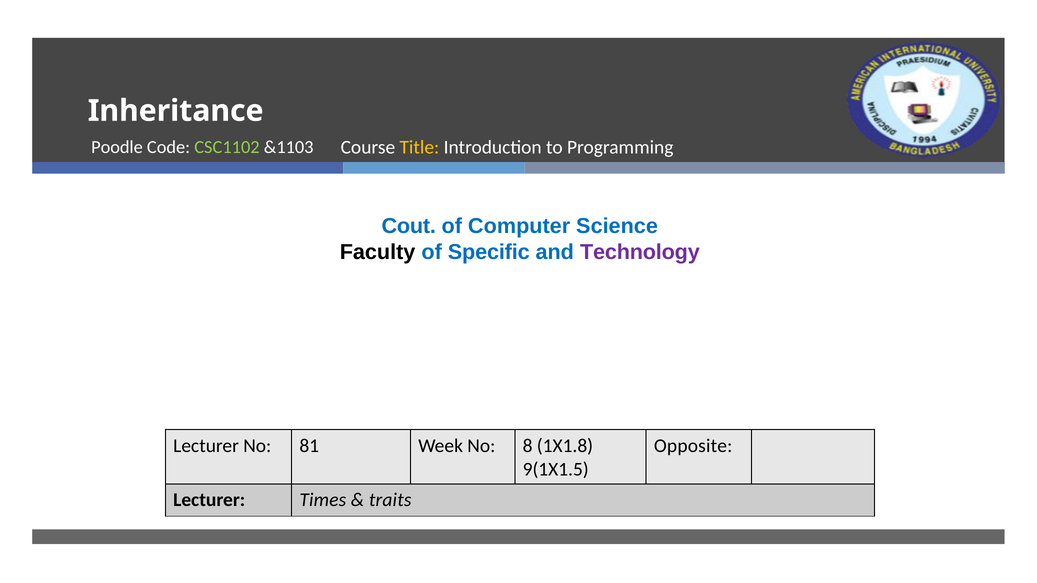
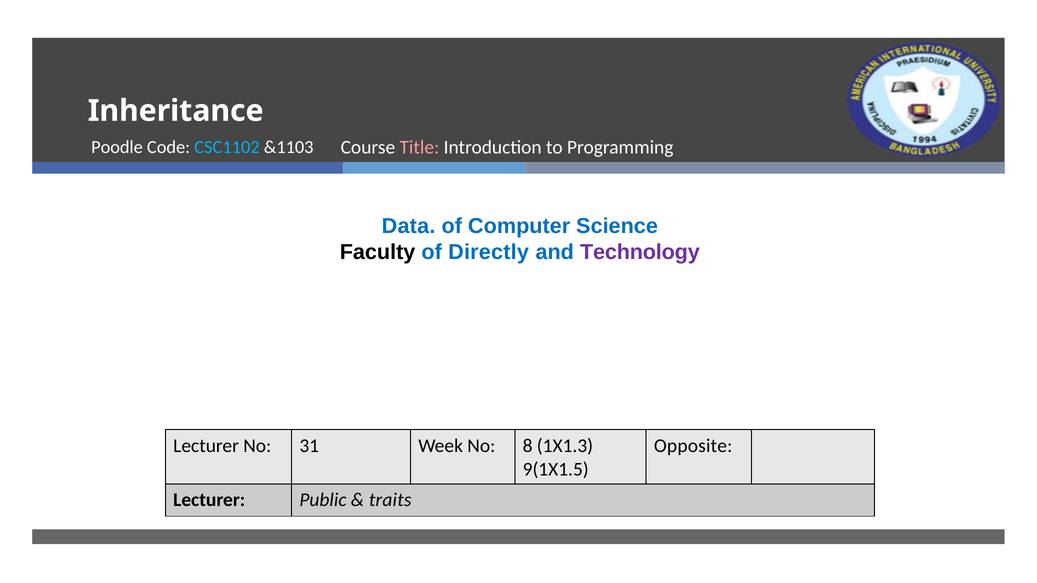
Title colour: yellow -> pink
CSC1102 colour: light green -> light blue
Cout: Cout -> Data
Specific: Specific -> Directly
81: 81 -> 31
1X1.8: 1X1.8 -> 1X1.3
Times: Times -> Public
